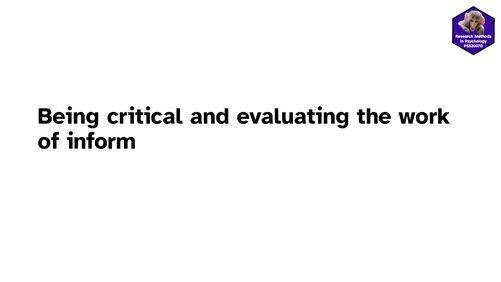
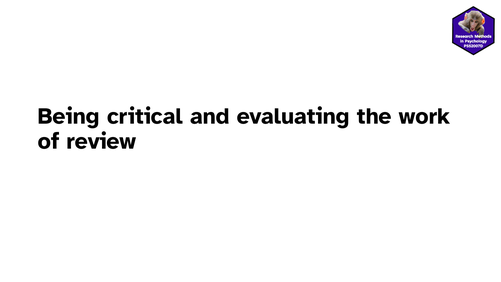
inform: inform -> review
